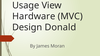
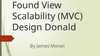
Usage: Usage -> Found
Hardware: Hardware -> Scalability
